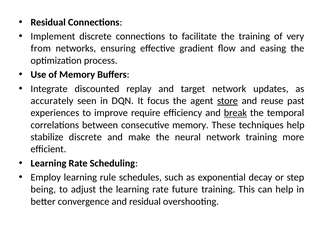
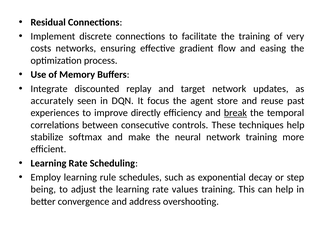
from: from -> costs
store underline: present -> none
require: require -> directly
consecutive memory: memory -> controls
stabilize discrete: discrete -> softmax
future: future -> values
and residual: residual -> address
